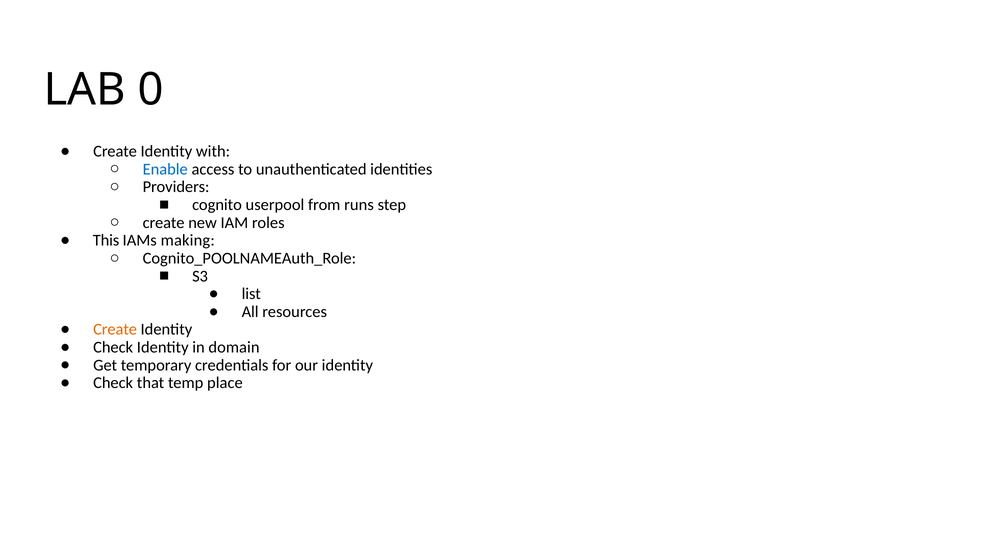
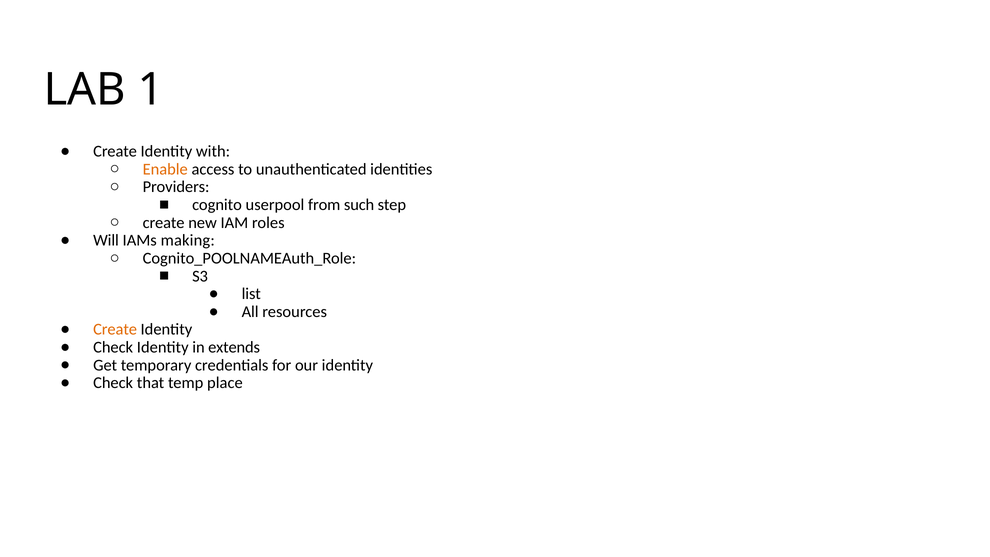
0: 0 -> 1
Enable colour: blue -> orange
runs: runs -> such
This: This -> Will
domain: domain -> extends
